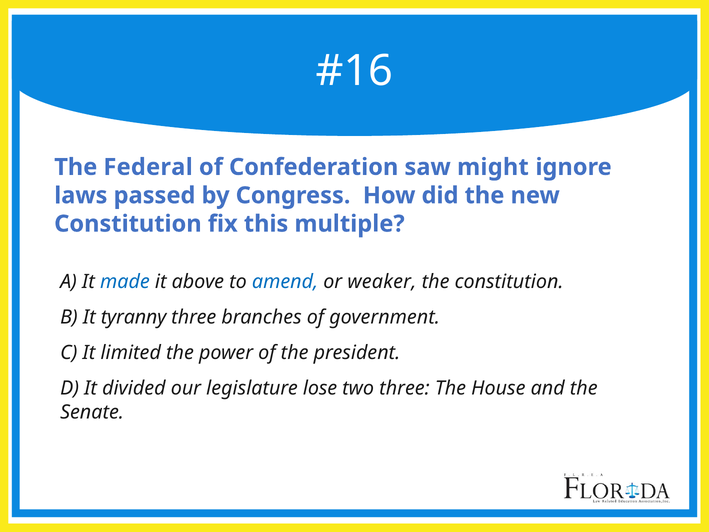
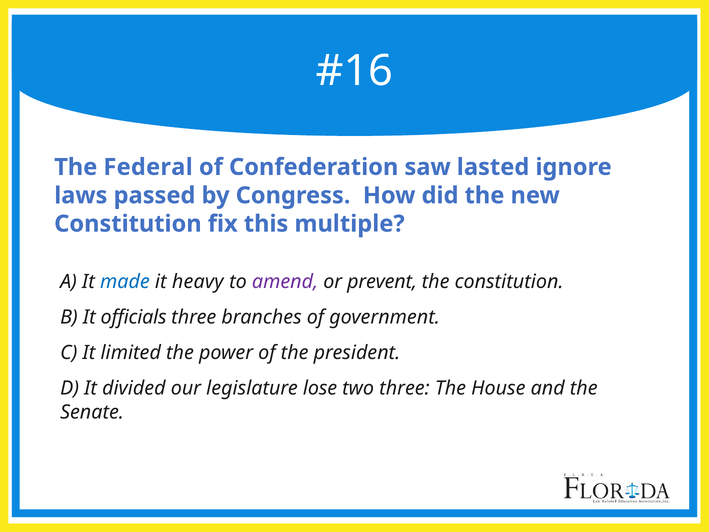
might: might -> lasted
above: above -> heavy
amend colour: blue -> purple
weaker: weaker -> prevent
tyranny: tyranny -> officials
